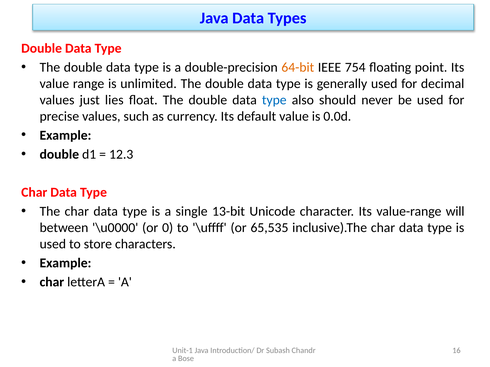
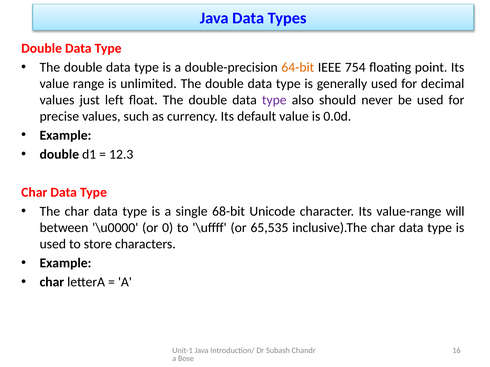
lies: lies -> left
type at (274, 100) colour: blue -> purple
13-bit: 13-bit -> 68-bit
